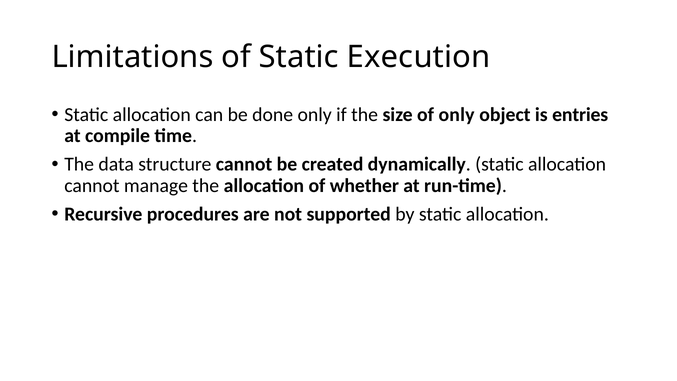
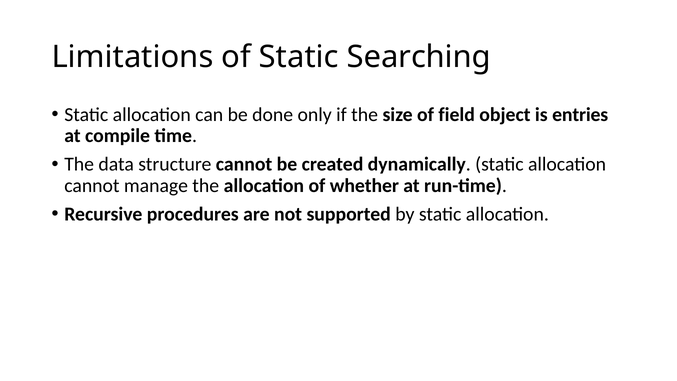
Execution: Execution -> Searching
of only: only -> field
